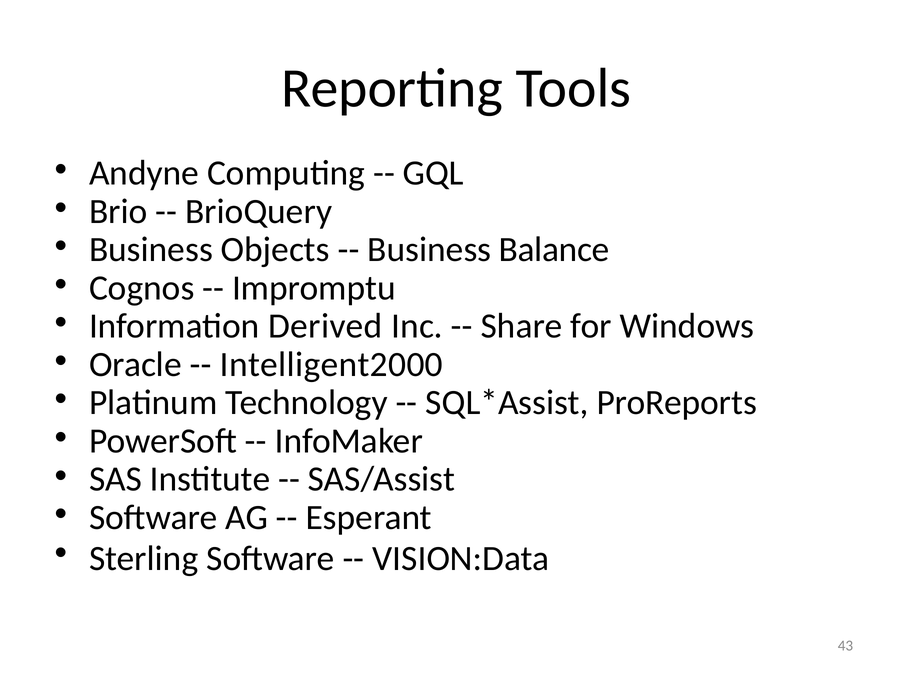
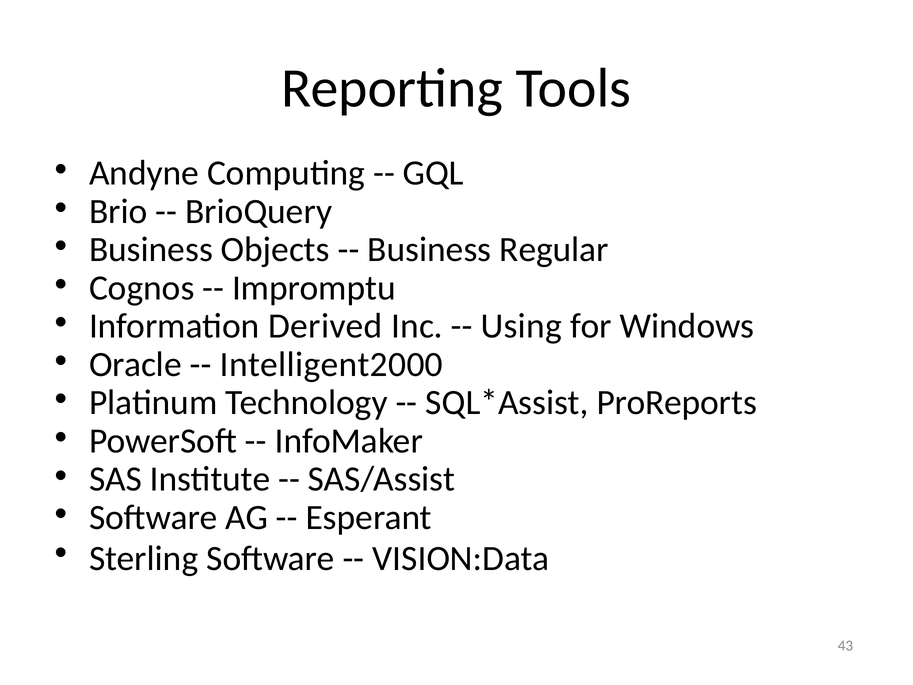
Balance: Balance -> Regular
Share: Share -> Using
